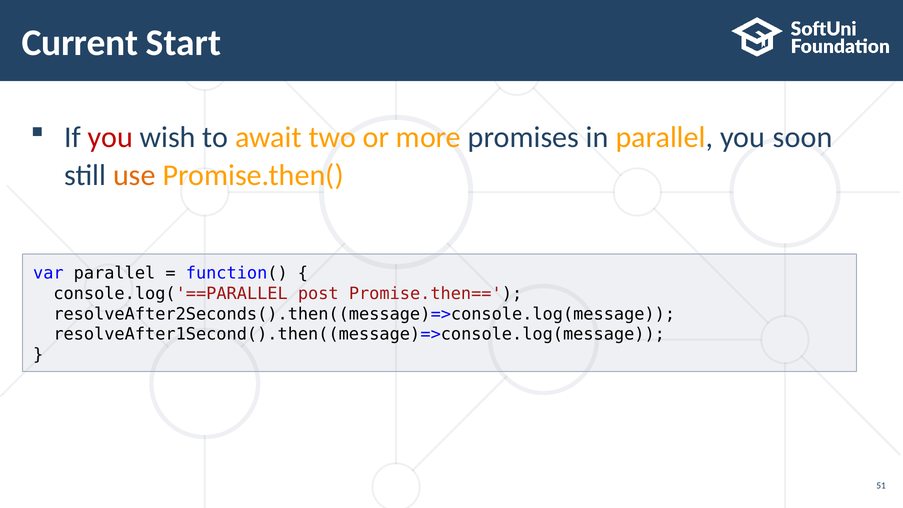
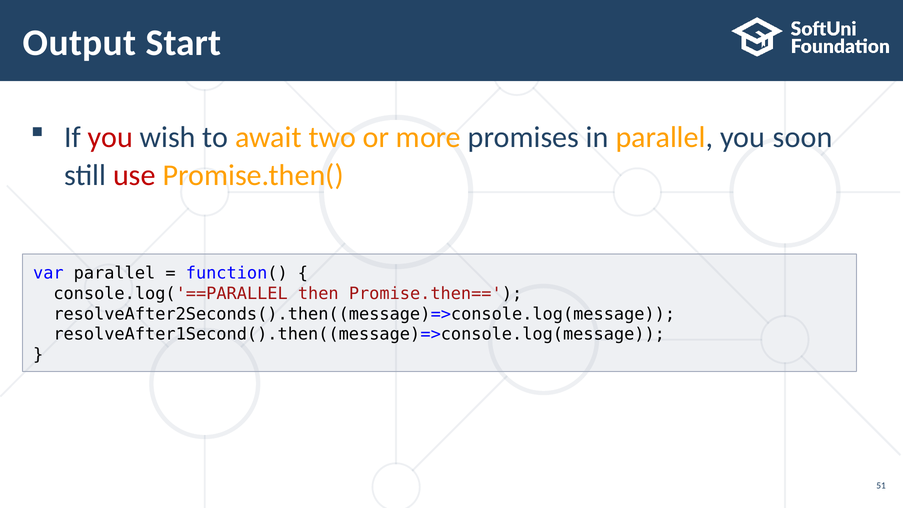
Current: Current -> Output
use colour: orange -> red
post: post -> then
